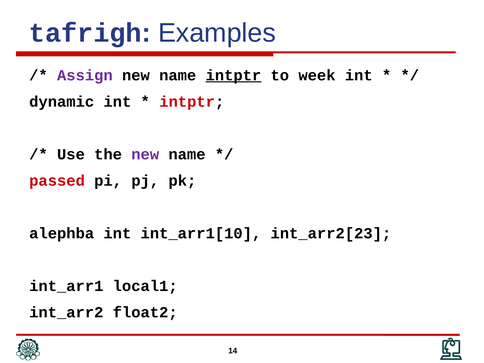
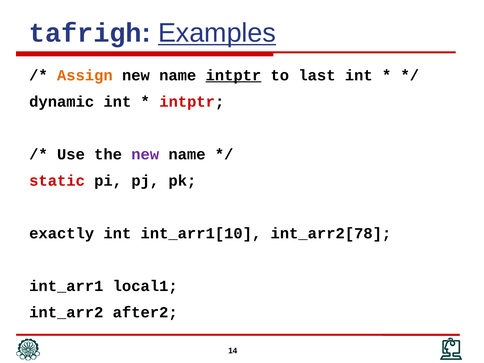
Examples underline: none -> present
Assign colour: purple -> orange
week: week -> last
passed: passed -> static
alephba: alephba -> exactly
int_arr2[23: int_arr2[23 -> int_arr2[78
float2: float2 -> after2
